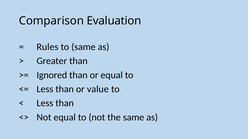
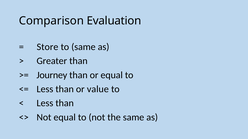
Rules: Rules -> Store
Ignored: Ignored -> Journey
